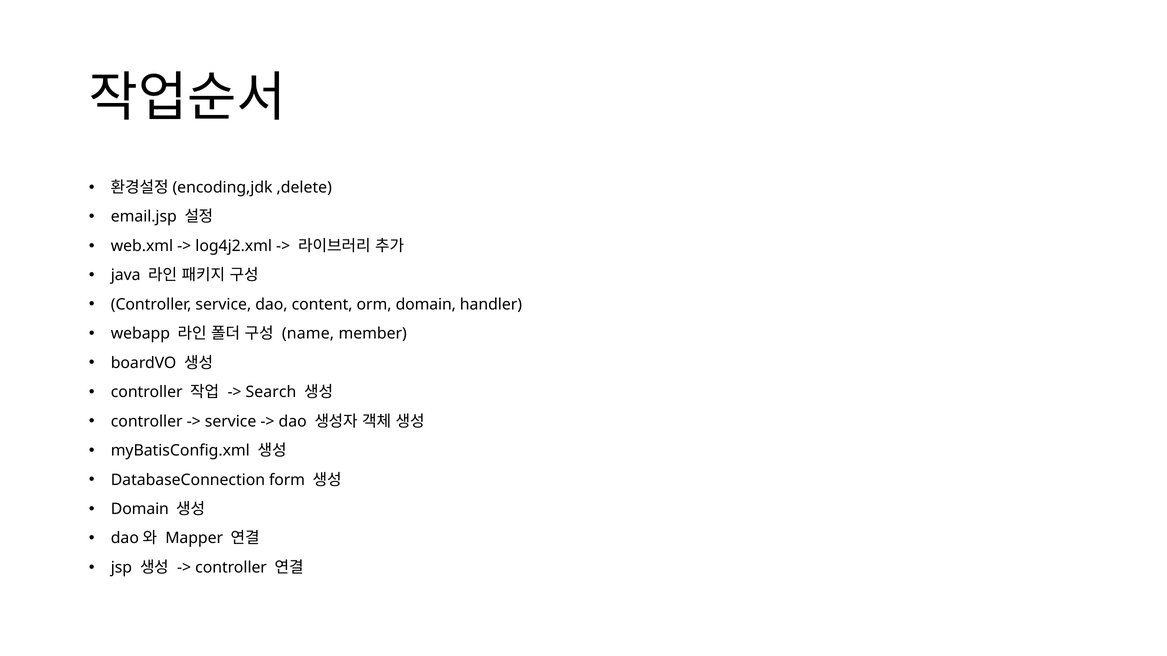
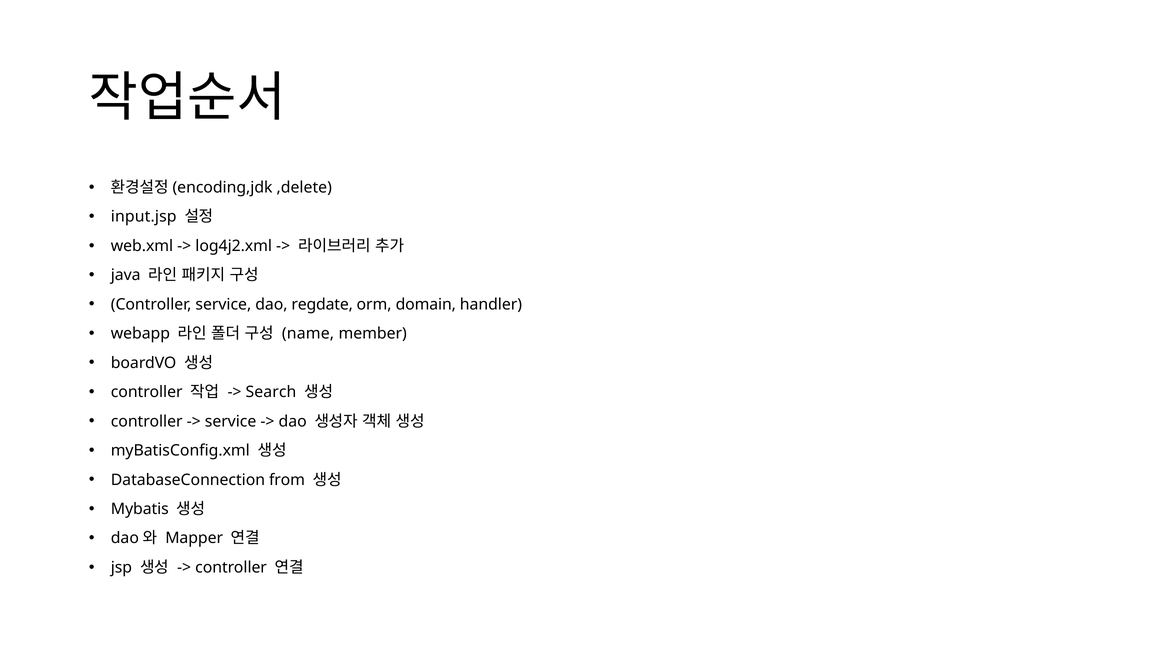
email.jsp: email.jsp -> input.jsp
content: content -> regdate
form: form -> from
Domain at (140, 509): Domain -> Mybatis
